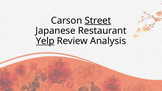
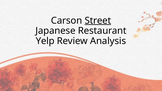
Yelp underline: present -> none
